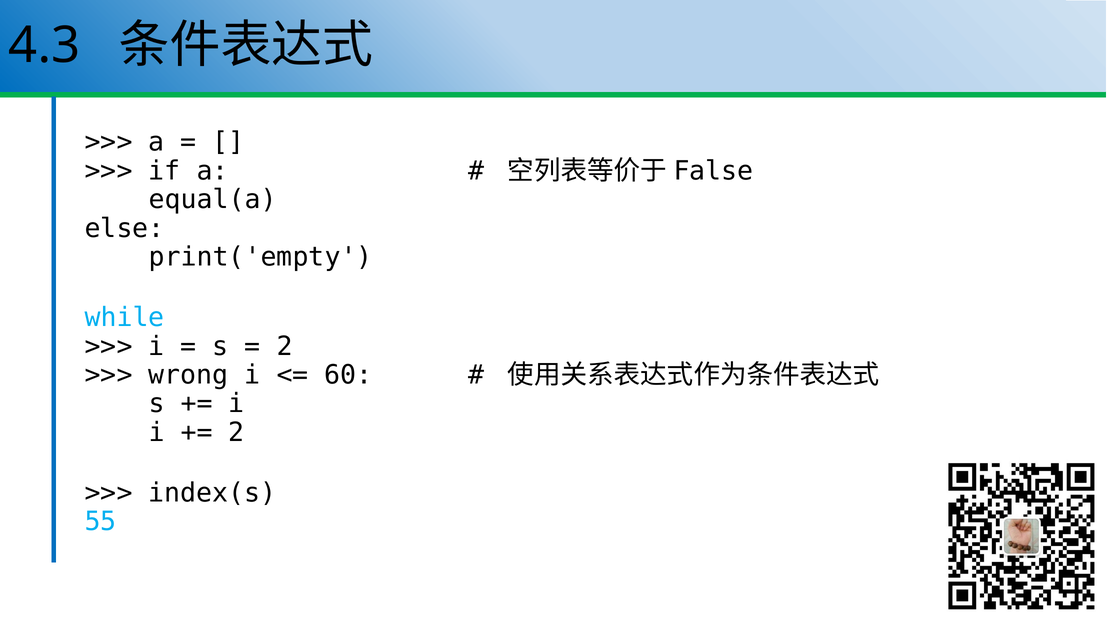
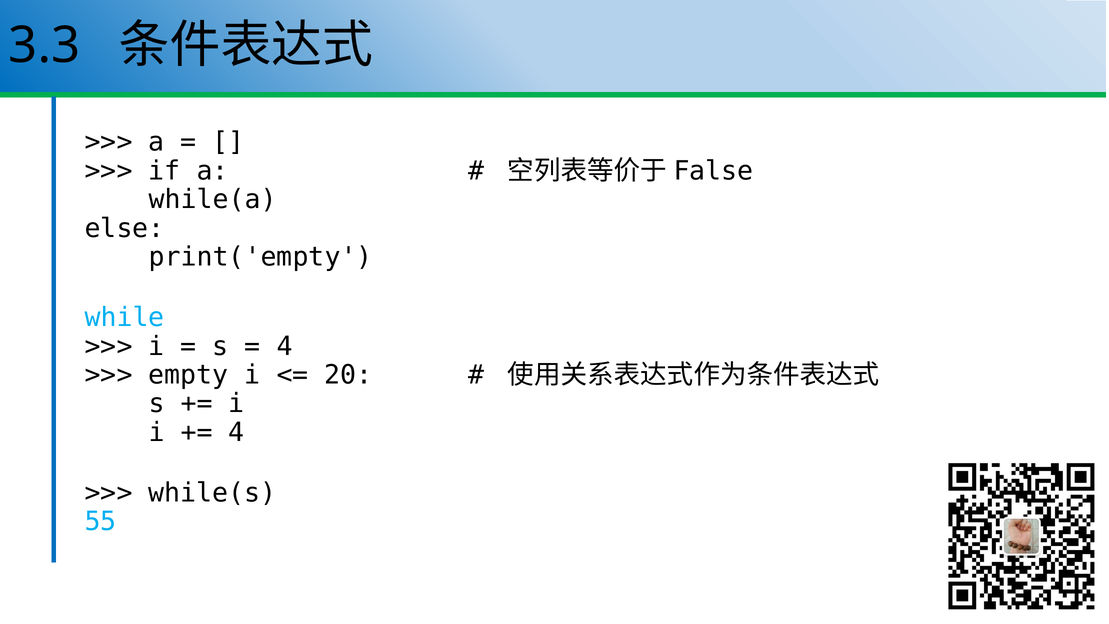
4.3: 4.3 -> 3.3
equal(a: equal(a -> while(a
2 at (284, 346): 2 -> 4
wrong: wrong -> empty
60: 60 -> 20
2 at (236, 432): 2 -> 4
index(s: index(s -> while(s
